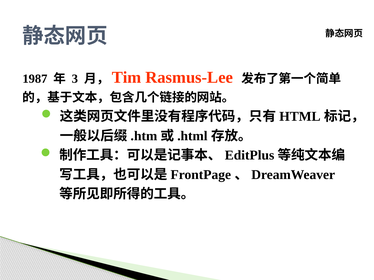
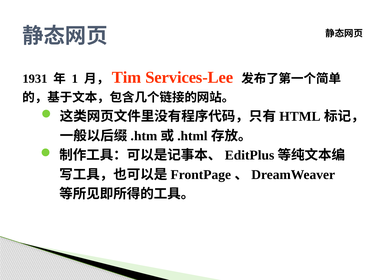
1987: 1987 -> 1931
3: 3 -> 1
Rasmus-Lee: Rasmus-Lee -> Services-Lee
